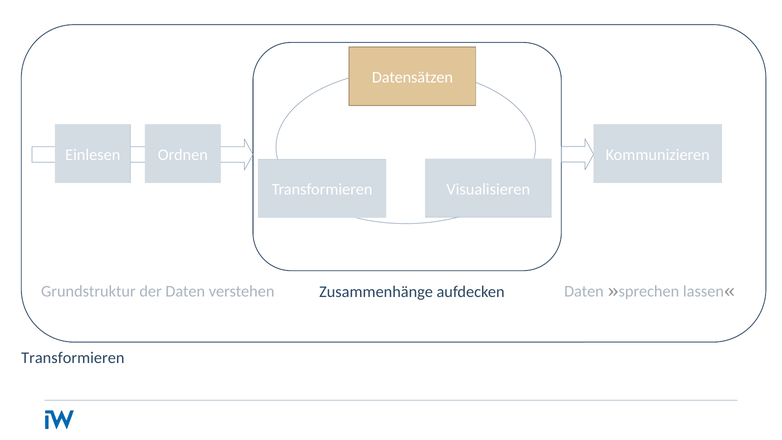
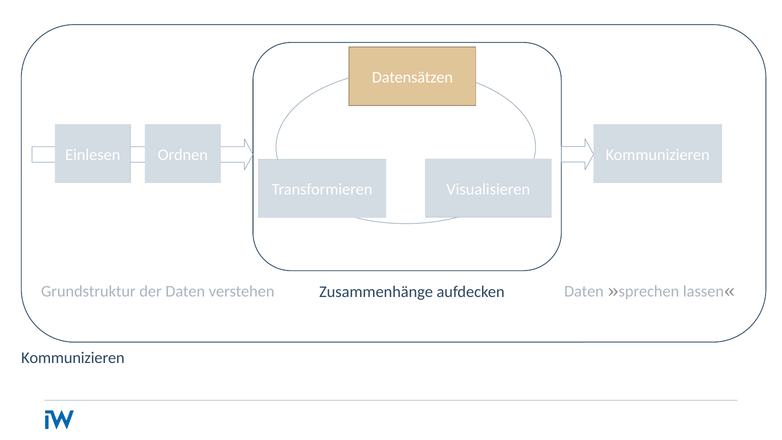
Transformieren at (73, 358): Transformieren -> Kommunizieren
